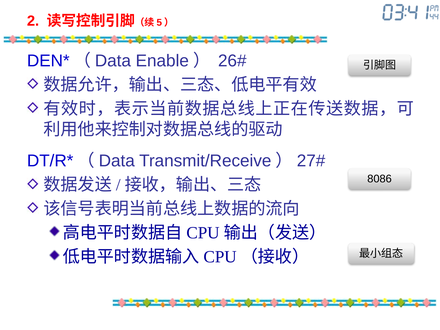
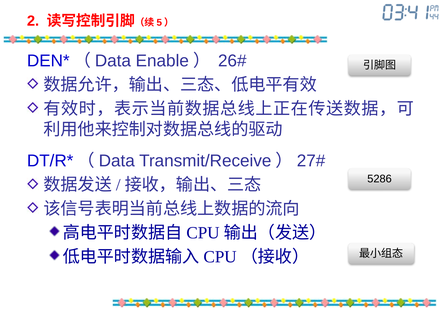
8086: 8086 -> 5286
